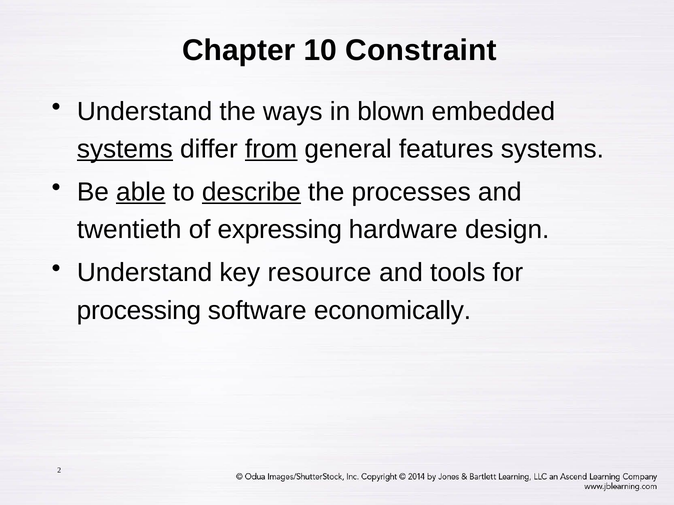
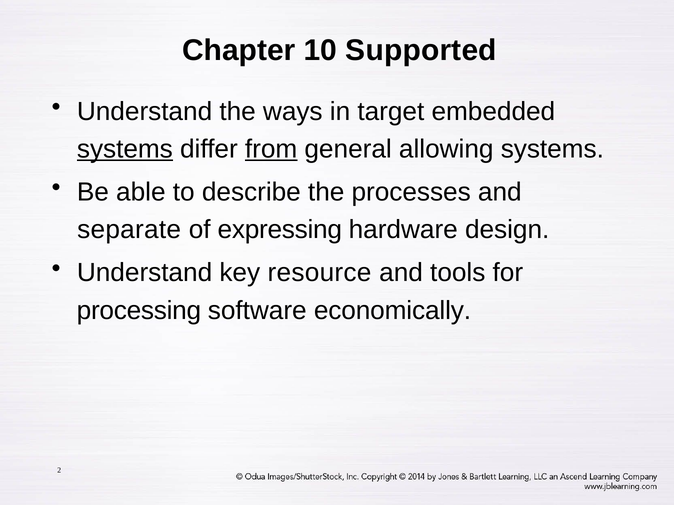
Constraint: Constraint -> Supported
blown: blown -> target
features: features -> allowing
able underline: present -> none
describe underline: present -> none
twentieth: twentieth -> separate
